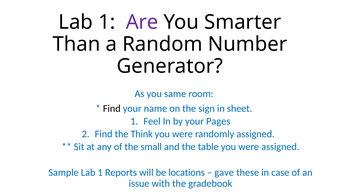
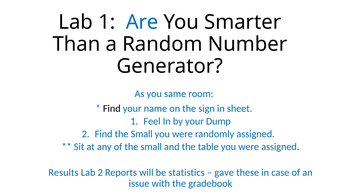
Are colour: purple -> blue
Pages: Pages -> Dump
Find the Think: Think -> Small
Sample: Sample -> Results
1 at (100, 172): 1 -> 2
locations: locations -> statistics
